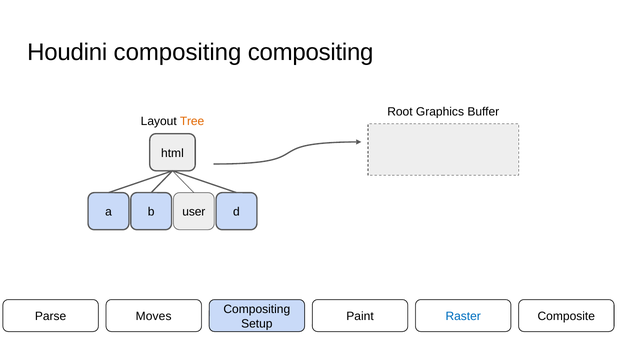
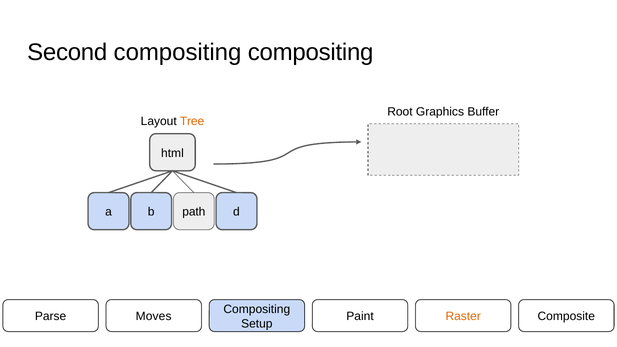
Houdini: Houdini -> Second
user: user -> path
Raster colour: blue -> orange
